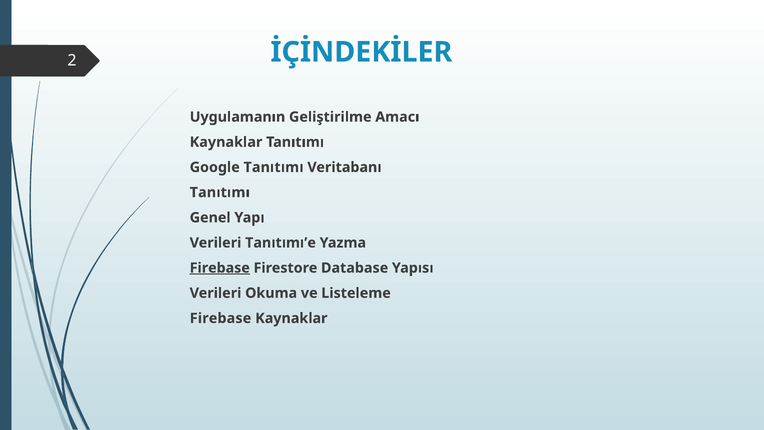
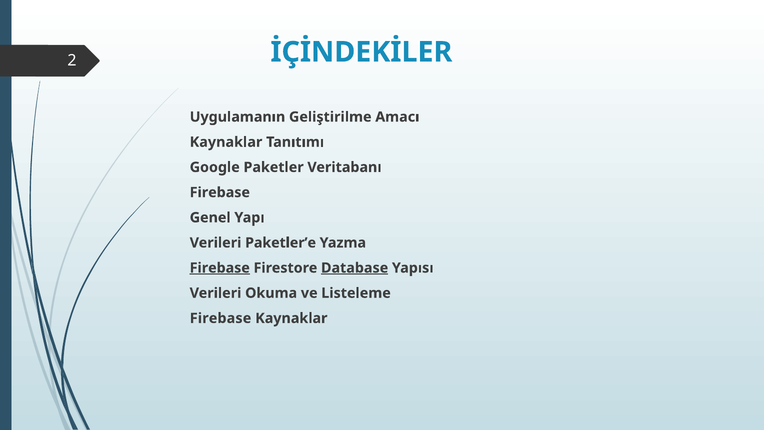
Google Tanıtımı: Tanıtımı -> Paketler
Tanıtımı at (220, 192): Tanıtımı -> Firebase
Tanıtımı’e: Tanıtımı’e -> Paketler’e
Database underline: none -> present
